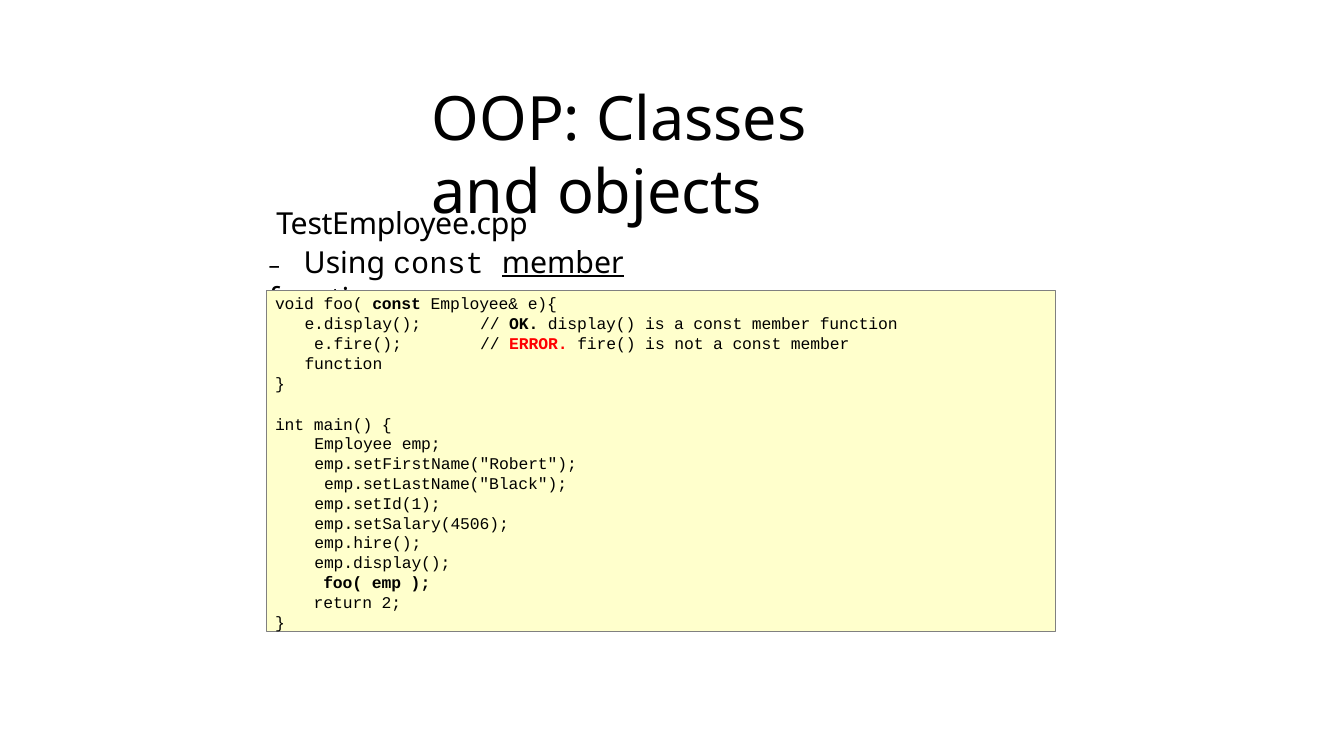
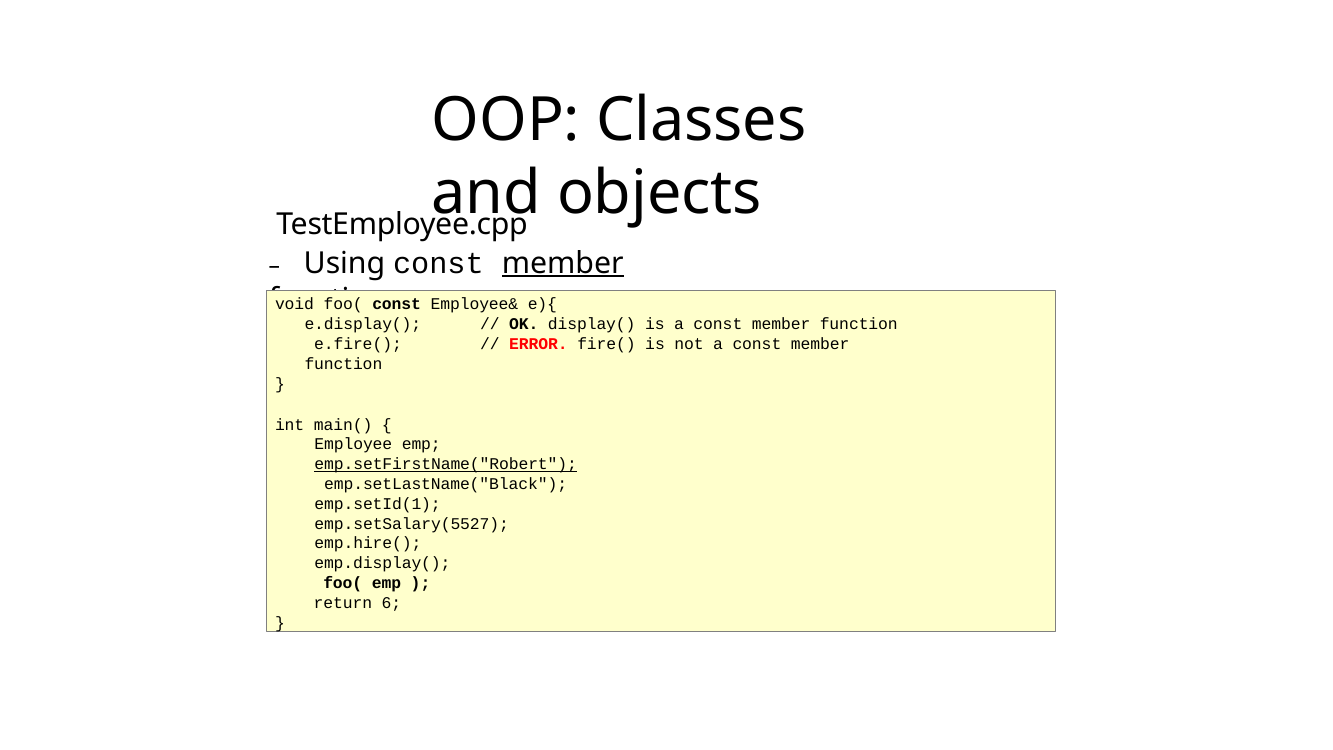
emp.setFirstName("Robert underline: none -> present
emp.setSalary(4506: emp.setSalary(4506 -> emp.setSalary(5527
2: 2 -> 6
